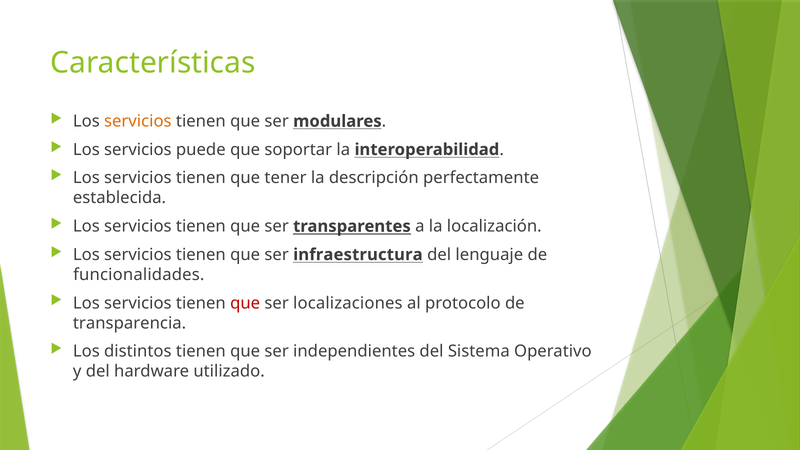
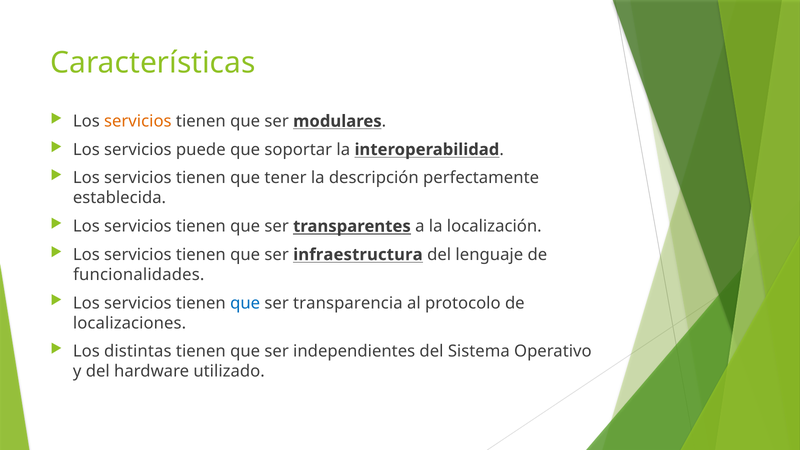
que at (245, 303) colour: red -> blue
localizaciones: localizaciones -> transparencia
transparencia: transparencia -> localizaciones
distintos: distintos -> distintas
